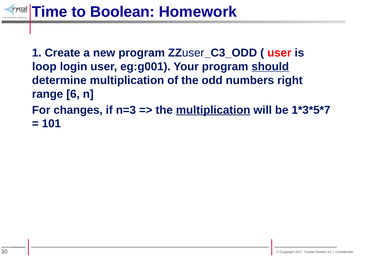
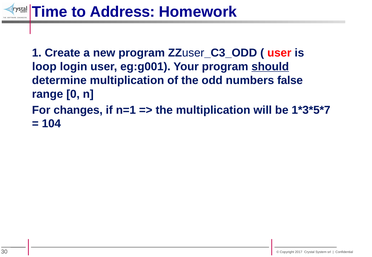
Boolean: Boolean -> Address
right: right -> false
6: 6 -> 0
n=3: n=3 -> n=1
multiplication at (213, 110) underline: present -> none
101: 101 -> 104
